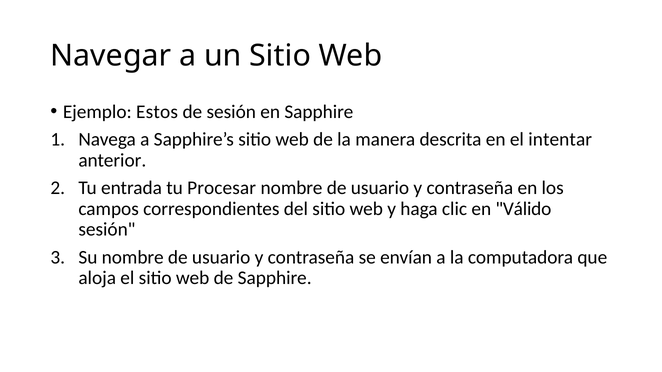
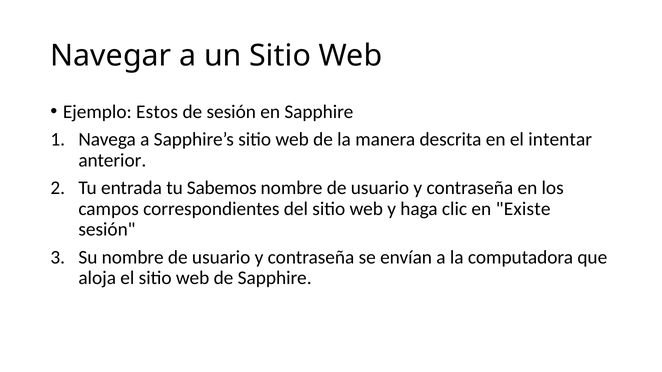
Procesar: Procesar -> Sabemos
Válido: Válido -> Existe
